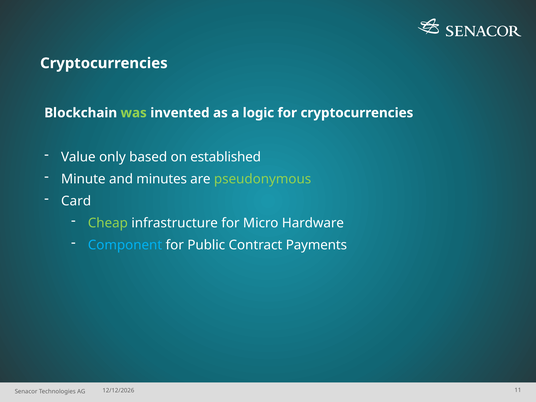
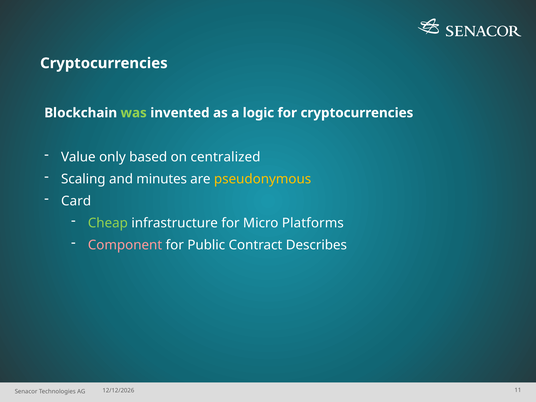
established: established -> centralized
Minute: Minute -> Scaling
pseudonymous colour: light green -> yellow
Hardware: Hardware -> Platforms
Component colour: light blue -> pink
Payments: Payments -> Describes
